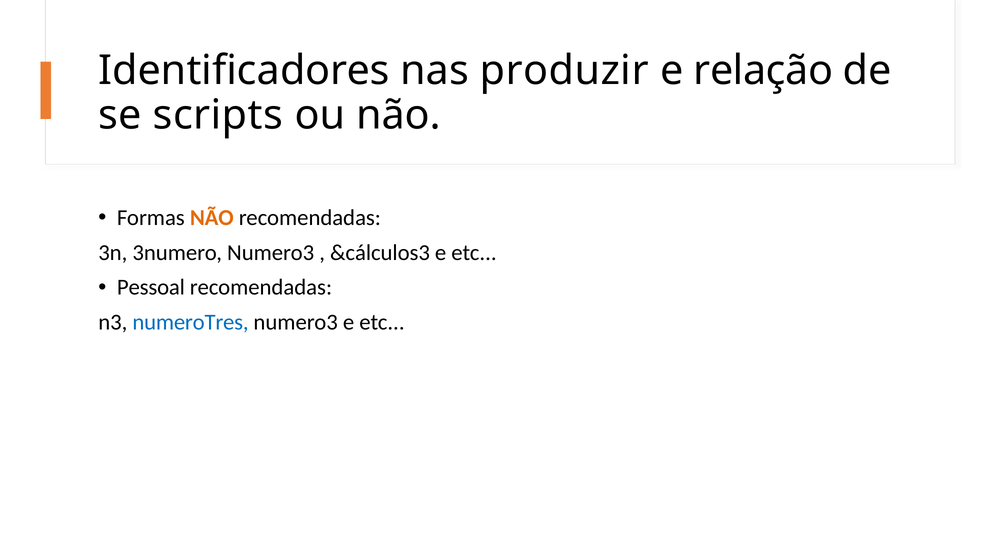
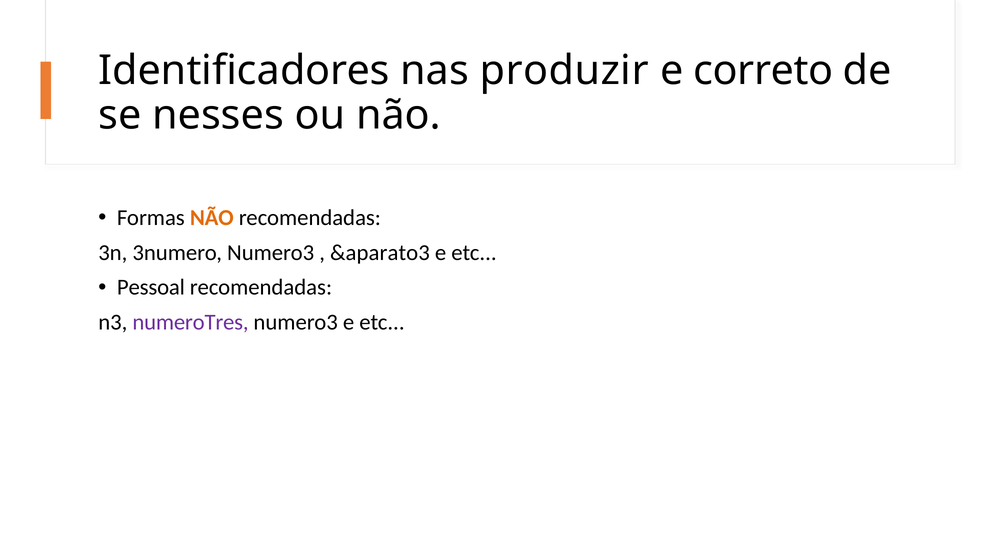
relação: relação -> correto
scripts: scripts -> nesses
&cálculos3: &cálculos3 -> &aparato3
numeroTres colour: blue -> purple
